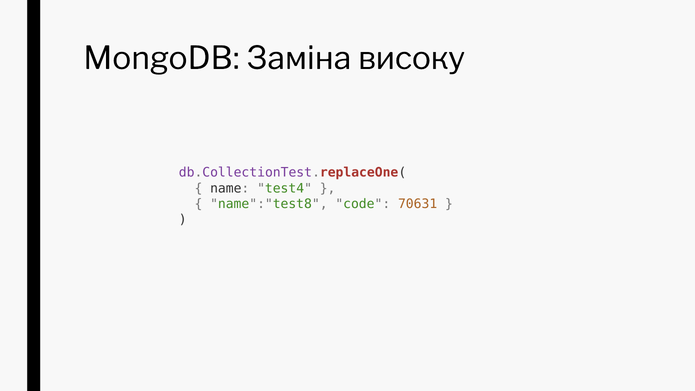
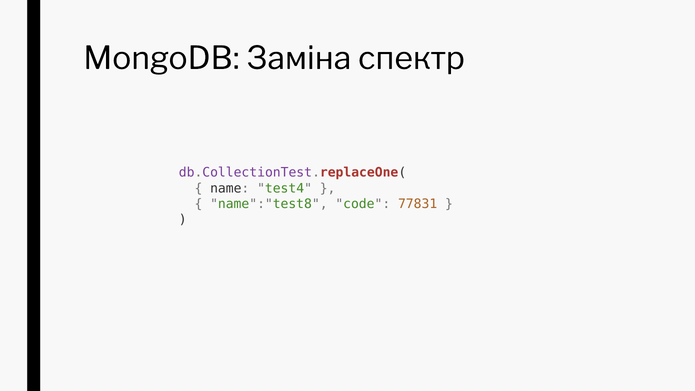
високу: високу -> спектр
70631: 70631 -> 77831
